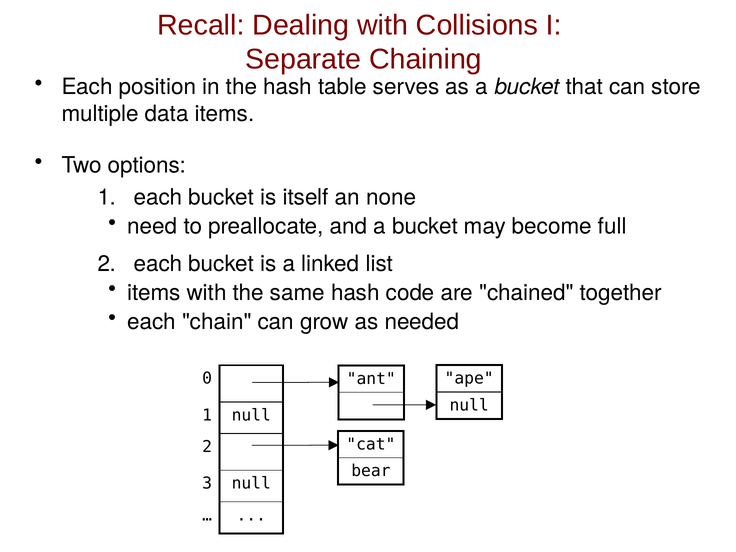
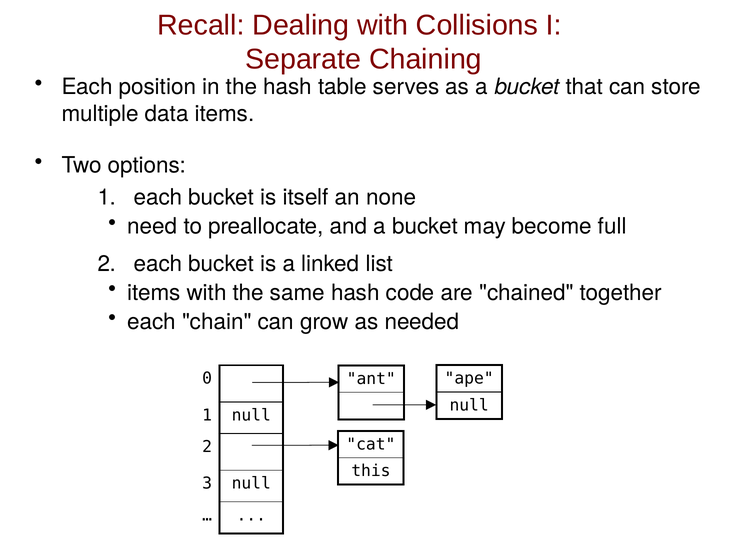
bear: bear -> this
